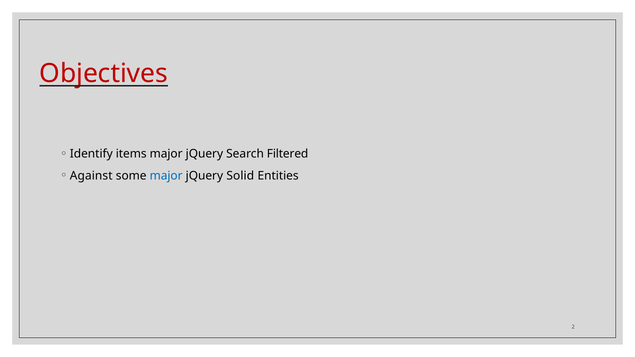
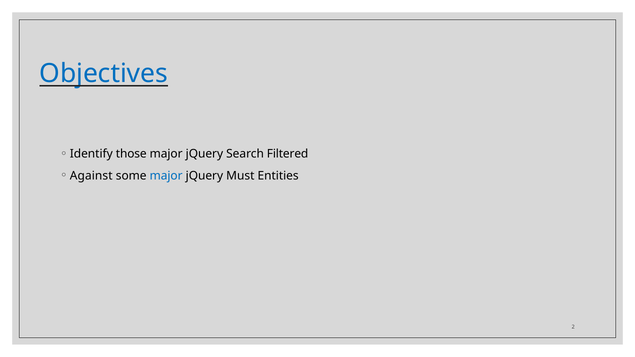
Objectives colour: red -> blue
items: items -> those
Solid: Solid -> Must
